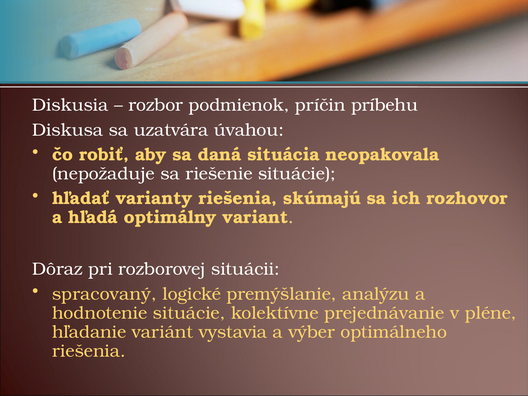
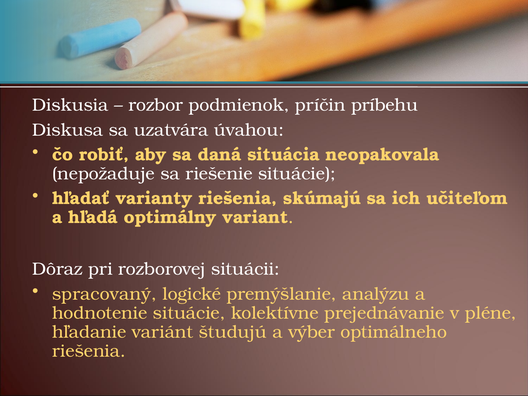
rozhovor: rozhovor -> učiteľom
vystavia: vystavia -> študujú
